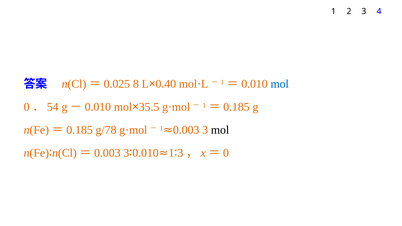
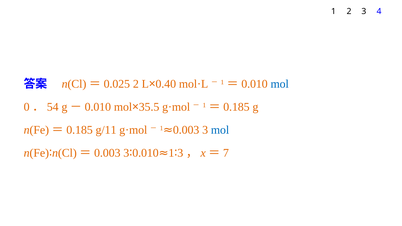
8 at (136, 84): 8 -> 2
g/78: g/78 -> g/11
mol at (220, 130) colour: black -> blue
0 at (226, 153): 0 -> 7
